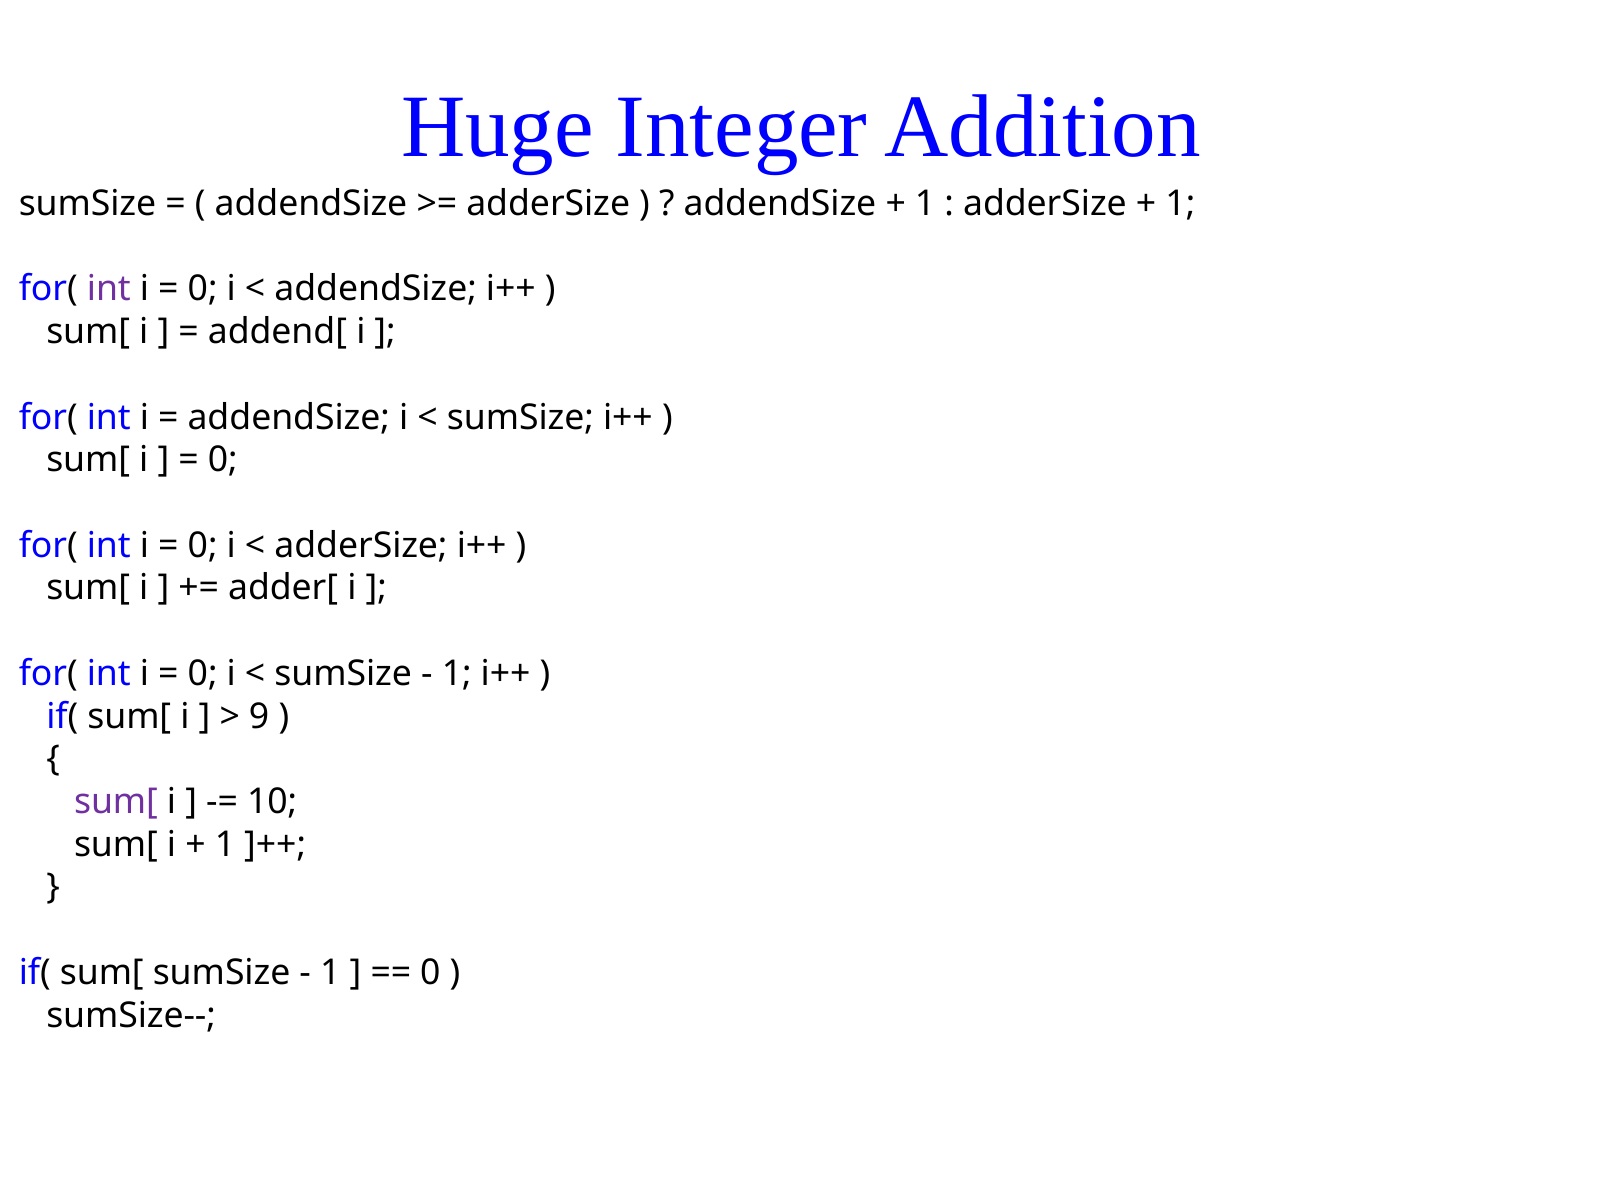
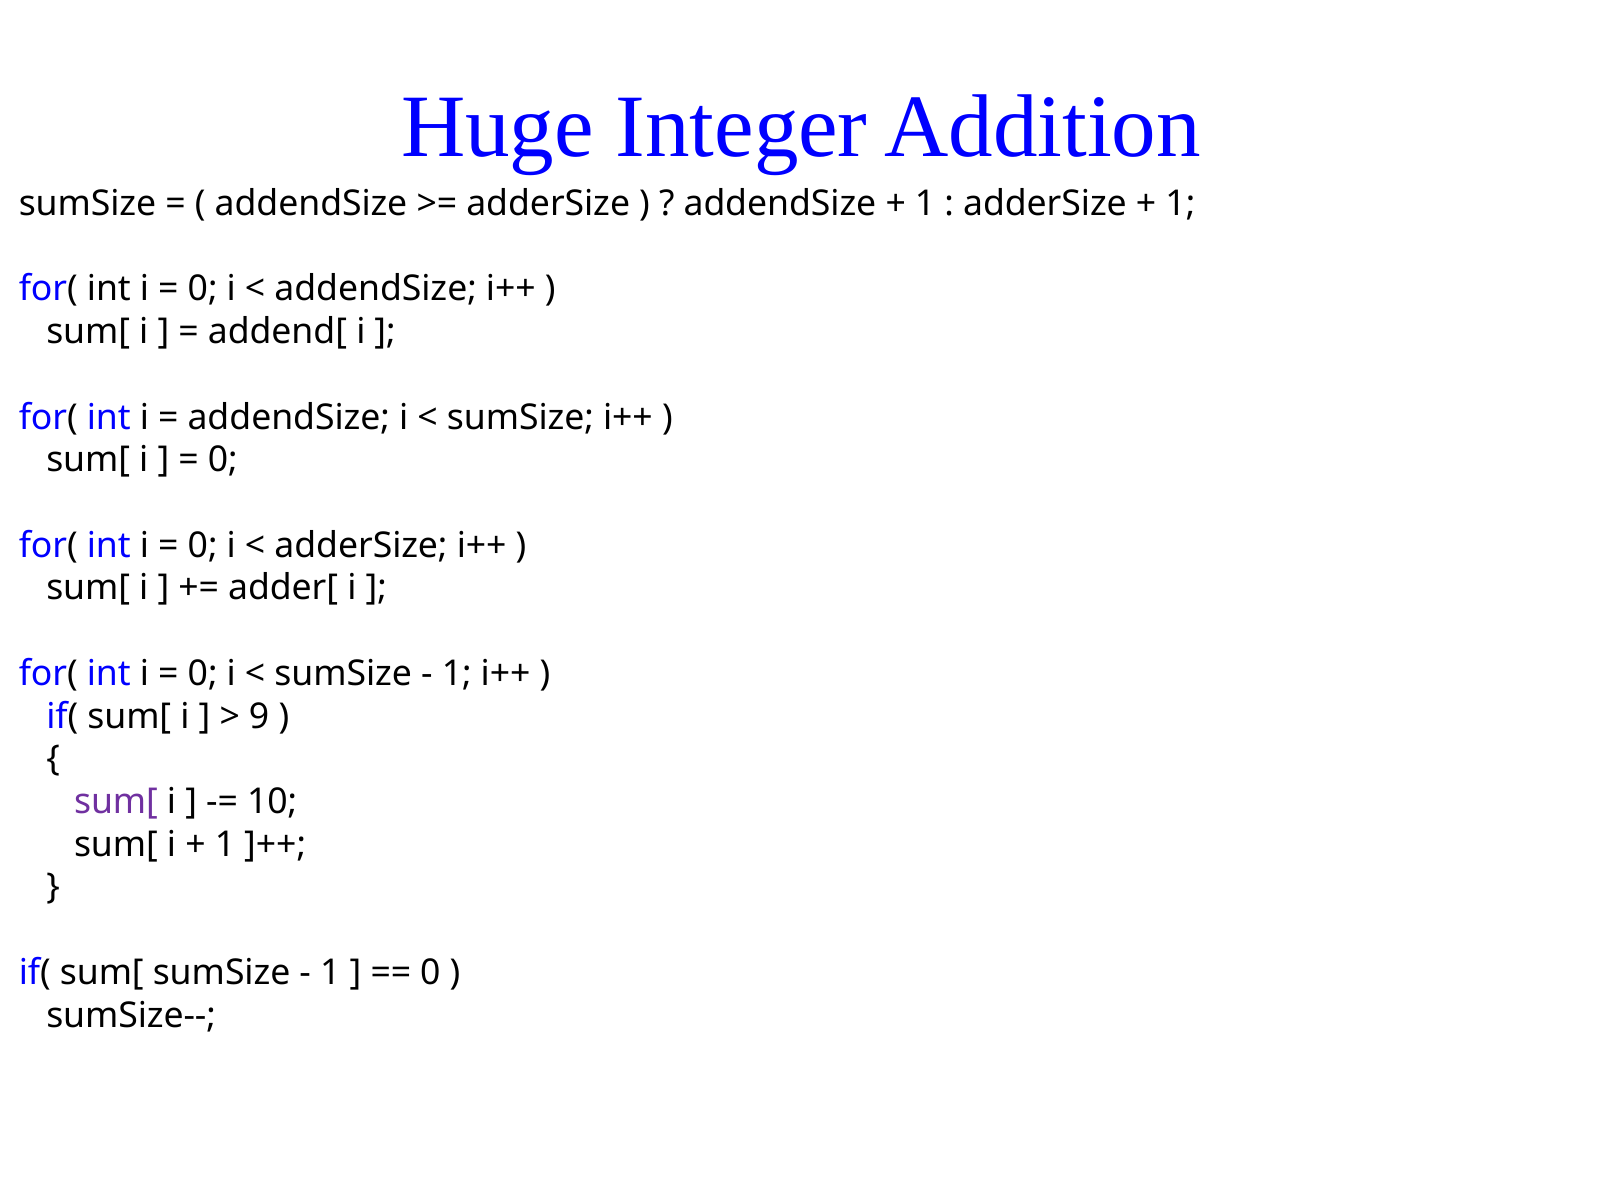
int at (109, 289) colour: purple -> black
